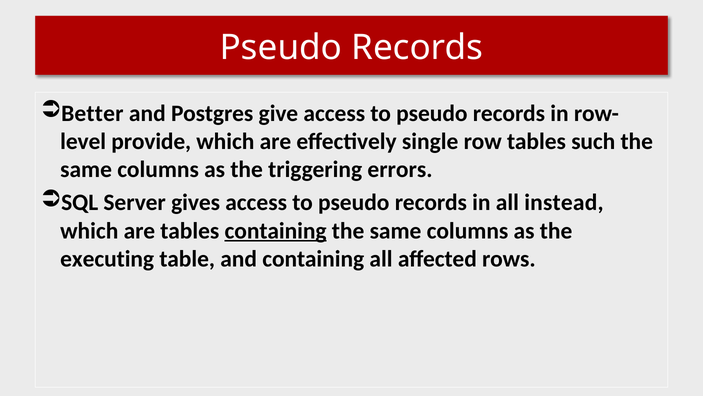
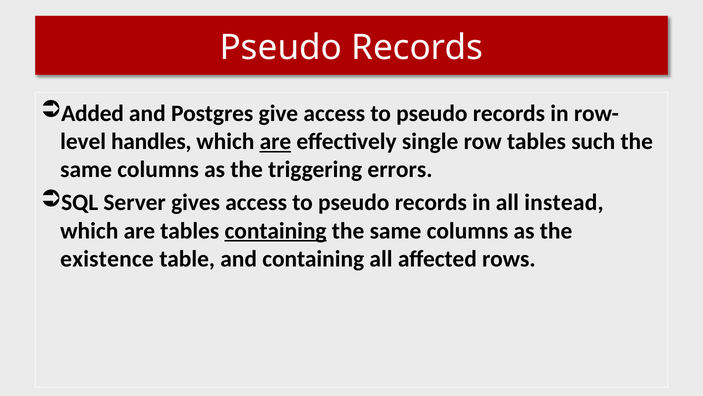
Better: Better -> Added
provide: provide -> handles
are at (275, 141) underline: none -> present
executing: executing -> existence
